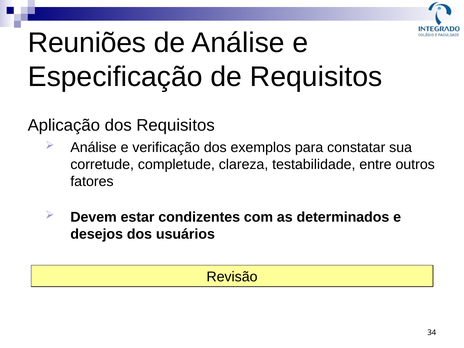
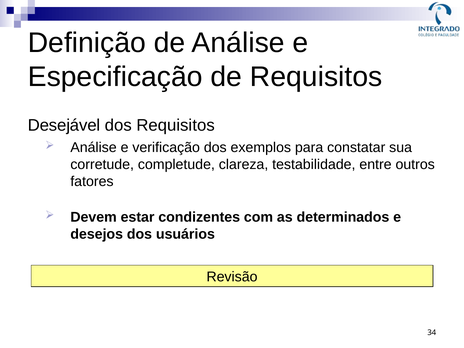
Reuniões: Reuniões -> Definição
Aplicação: Aplicação -> Desejável
